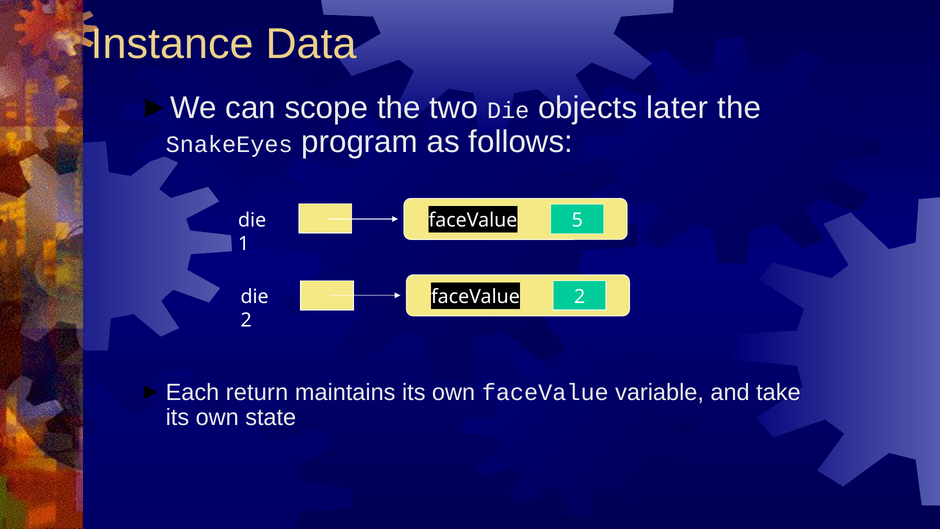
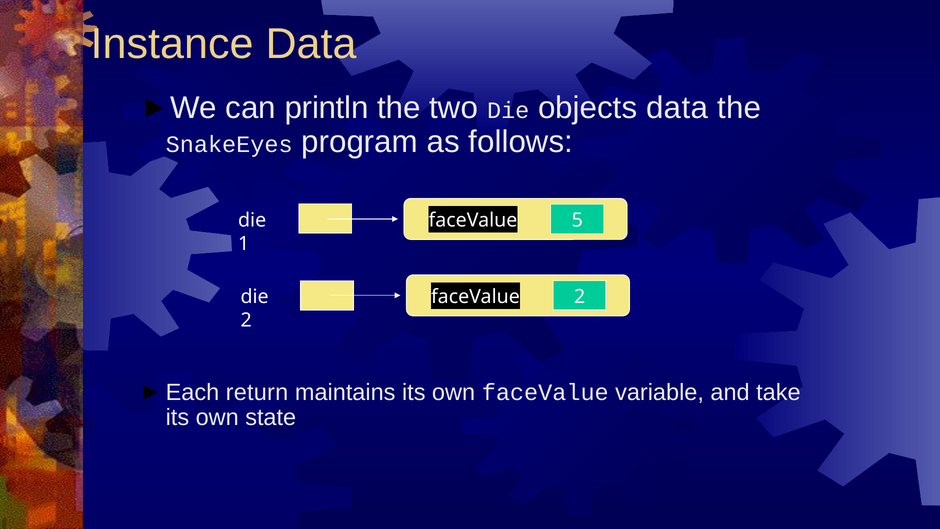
scope: scope -> println
objects later: later -> data
